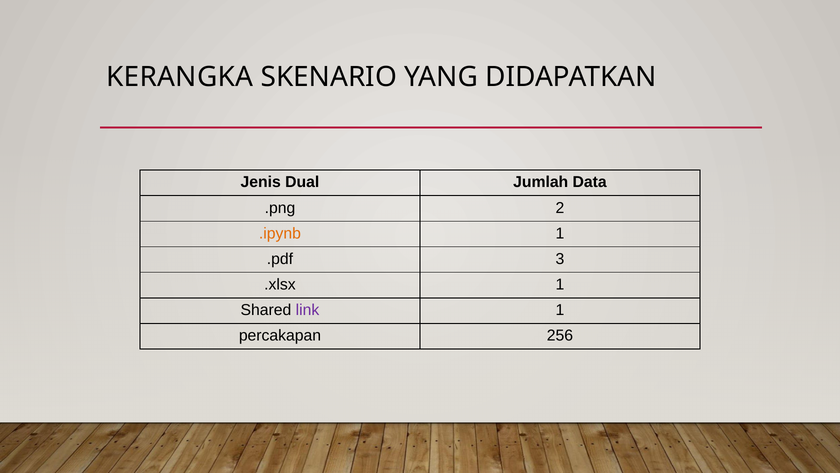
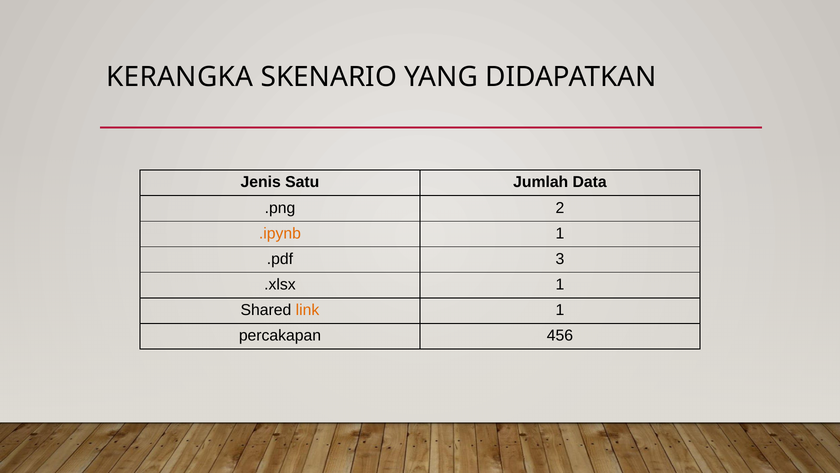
Dual: Dual -> Satu
link colour: purple -> orange
256: 256 -> 456
